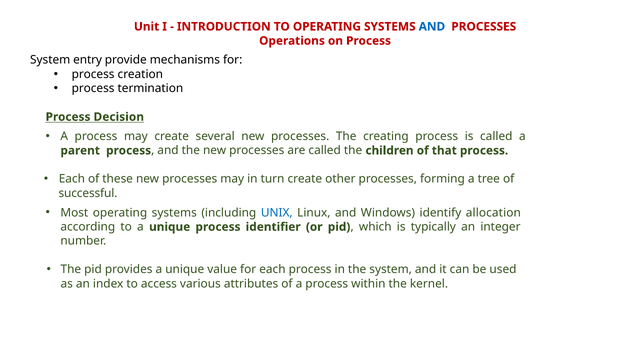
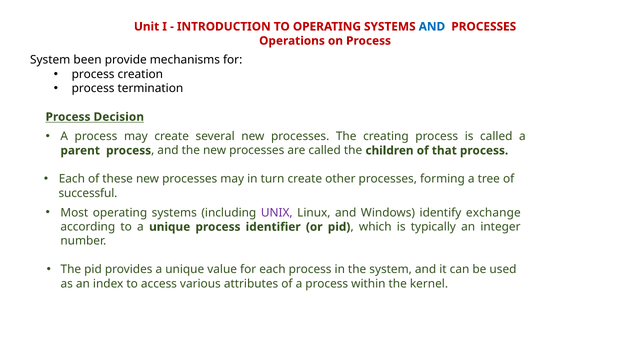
entry: entry -> been
UNIX colour: blue -> purple
allocation: allocation -> exchange
